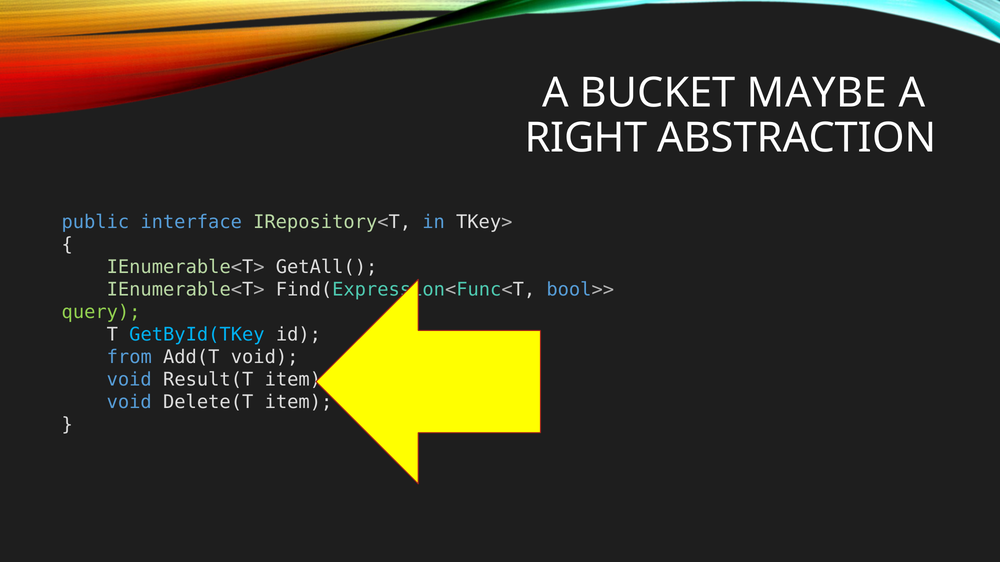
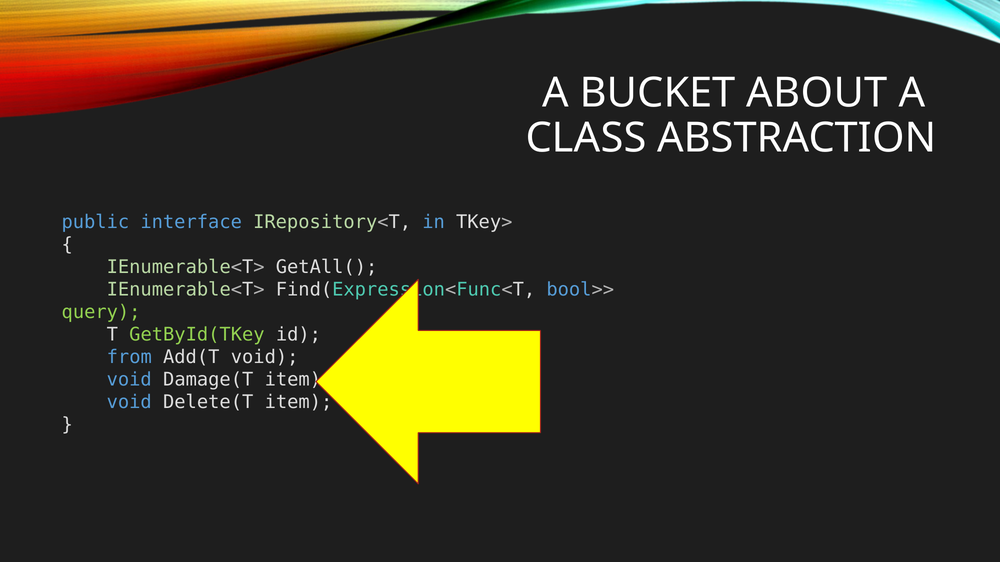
MAYBE: MAYBE -> ABOUT
RIGHT: RIGHT -> CLASS
GetById(TKey colour: light blue -> light green
Result(T: Result(T -> Damage(T
